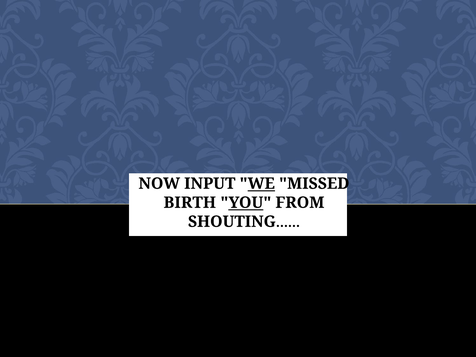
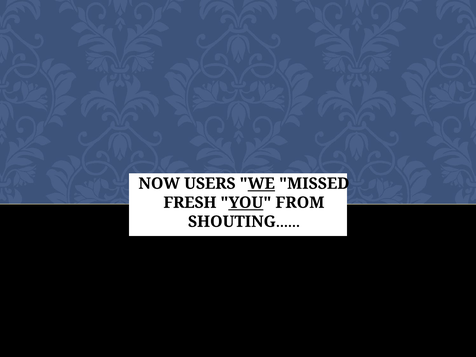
INPUT: INPUT -> USERS
BIRTH: BIRTH -> FRESH
